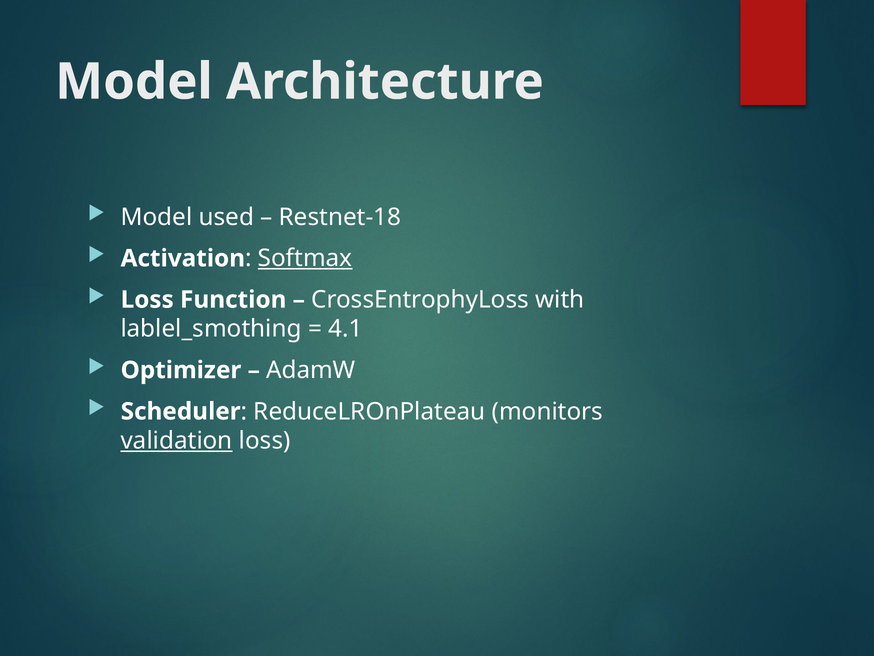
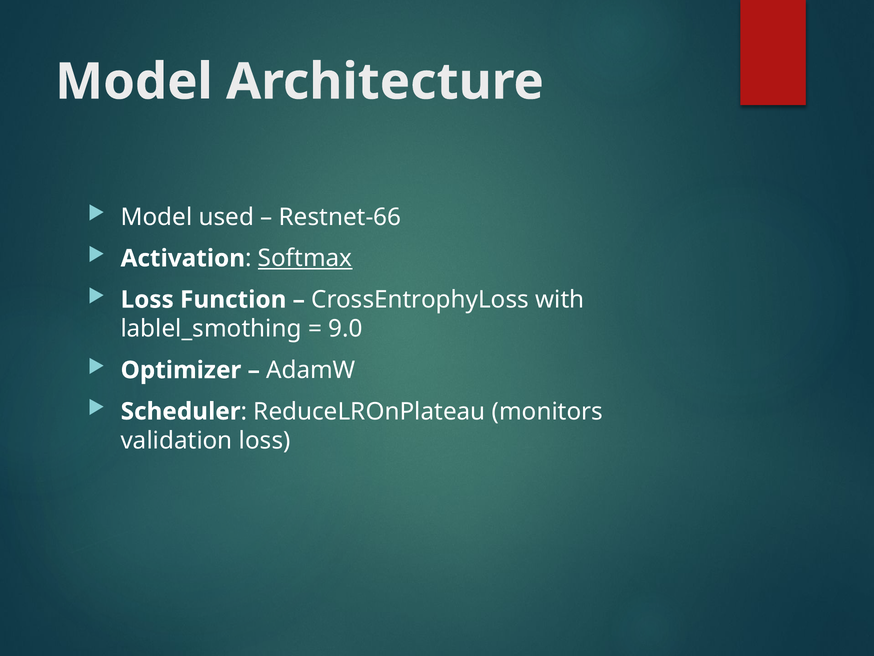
Restnet-18: Restnet-18 -> Restnet-66
4.1: 4.1 -> 9.0
validation underline: present -> none
